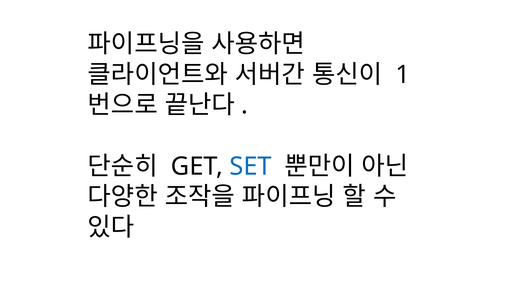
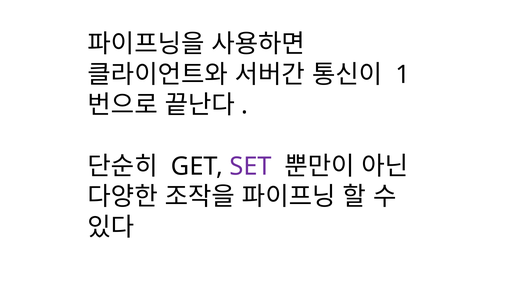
SET colour: blue -> purple
